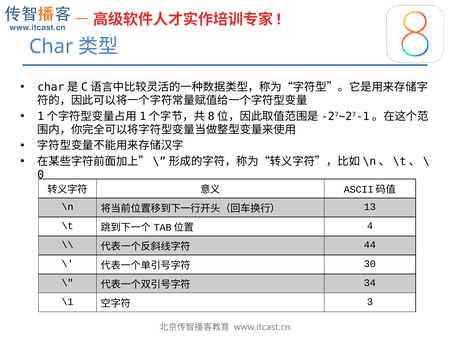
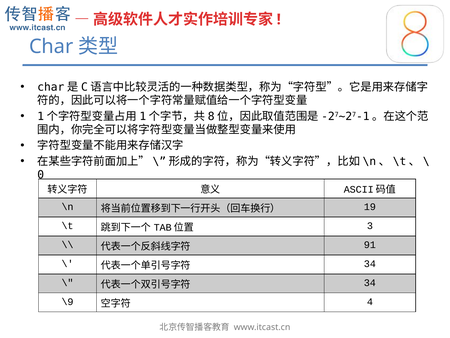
13: 13 -> 19
4: 4 -> 3
44: 44 -> 91
30 at (370, 263): 30 -> 34
\1: \1 -> \9
3: 3 -> 4
